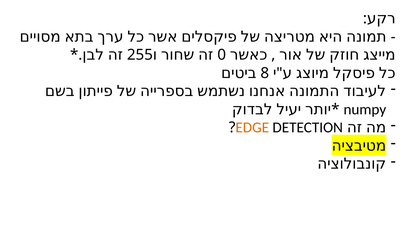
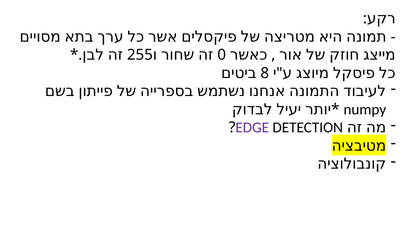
EDGE colour: orange -> purple
